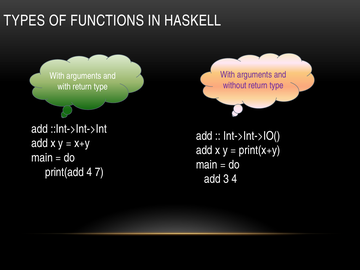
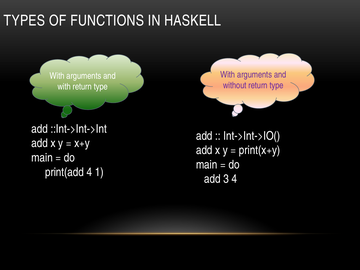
7: 7 -> 1
